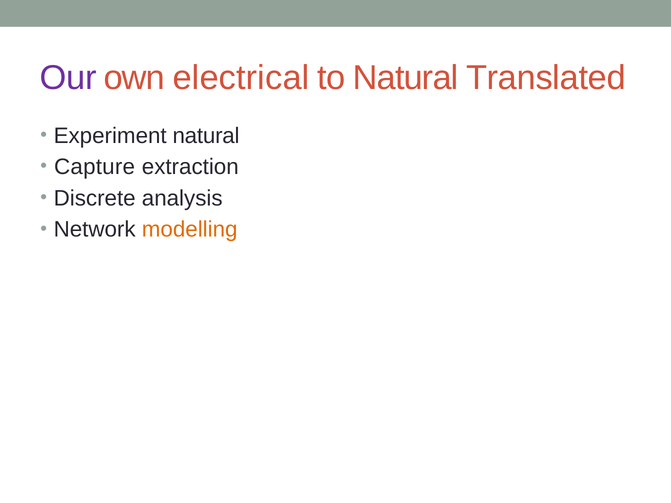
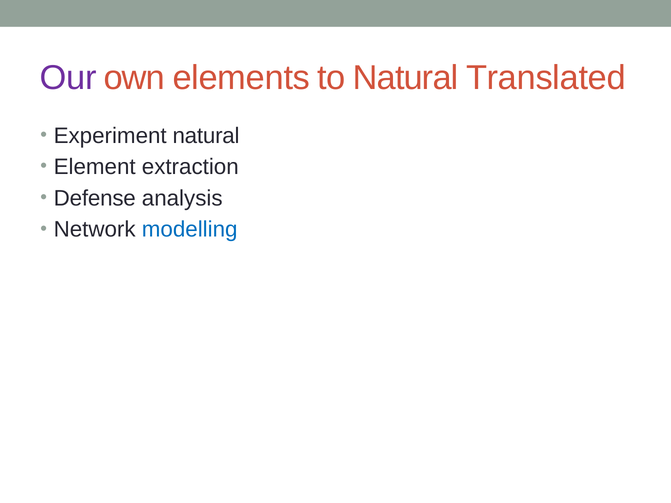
electrical: electrical -> elements
Capture: Capture -> Element
Discrete: Discrete -> Defense
modelling colour: orange -> blue
